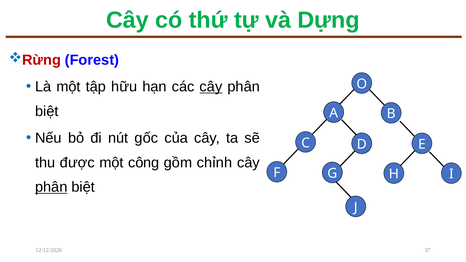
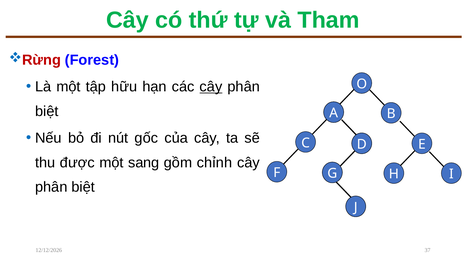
Dựng: Dựng -> Tham
công: công -> sang
phân at (51, 187) underline: present -> none
